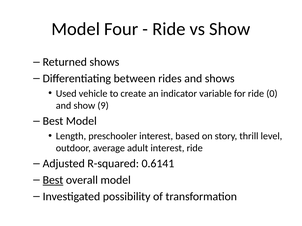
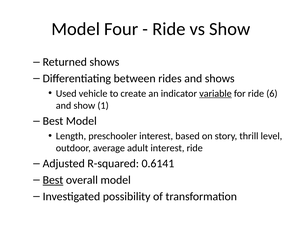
variable underline: none -> present
0: 0 -> 6
9: 9 -> 1
